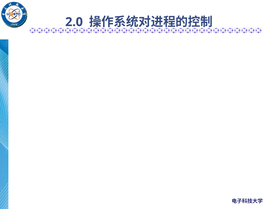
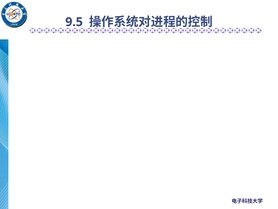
2.0: 2.0 -> 9.5
